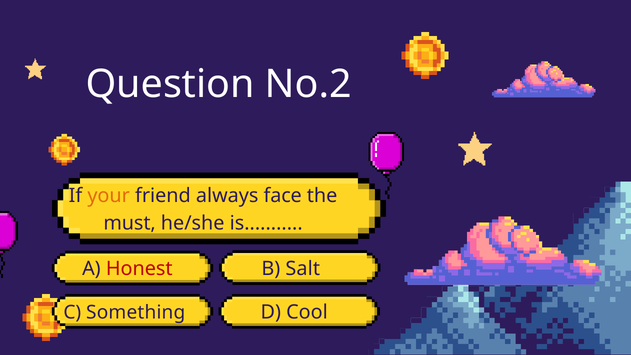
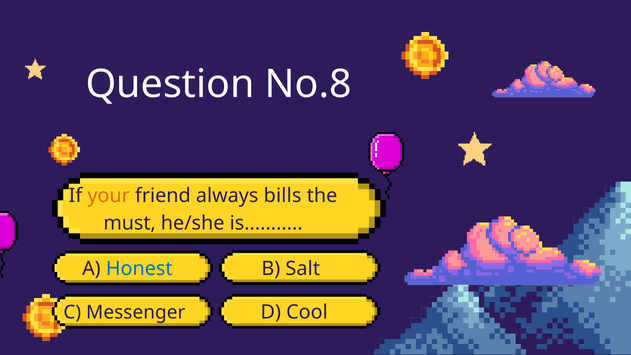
No.2: No.2 -> No.8
face: face -> bills
Honest colour: red -> blue
Something: Something -> Messenger
